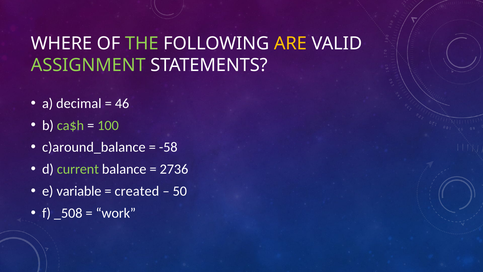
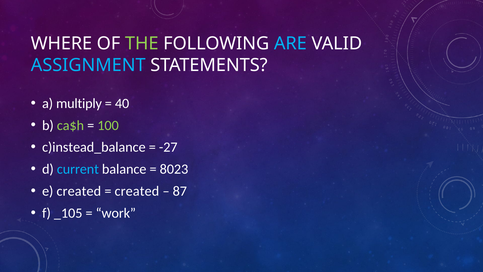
ARE colour: yellow -> light blue
ASSIGNMENT colour: light green -> light blue
decimal: decimal -> multiply
46: 46 -> 40
c)around_balance: c)around_balance -> c)instead_balance
-58: -58 -> -27
current colour: light green -> light blue
2736: 2736 -> 8023
e variable: variable -> created
50: 50 -> 87
_508: _508 -> _105
